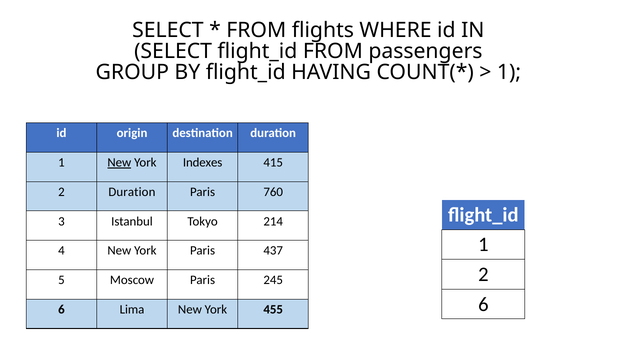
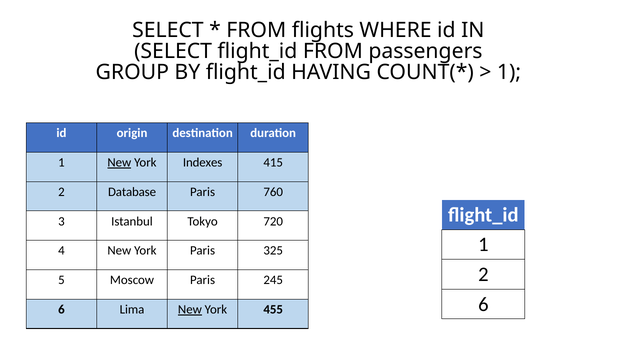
2 Duration: Duration -> Database
214: 214 -> 720
437: 437 -> 325
New at (190, 309) underline: none -> present
